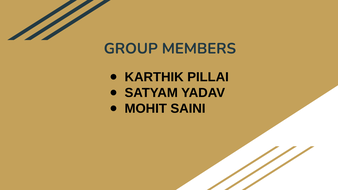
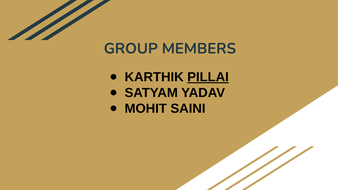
PILLAI underline: none -> present
